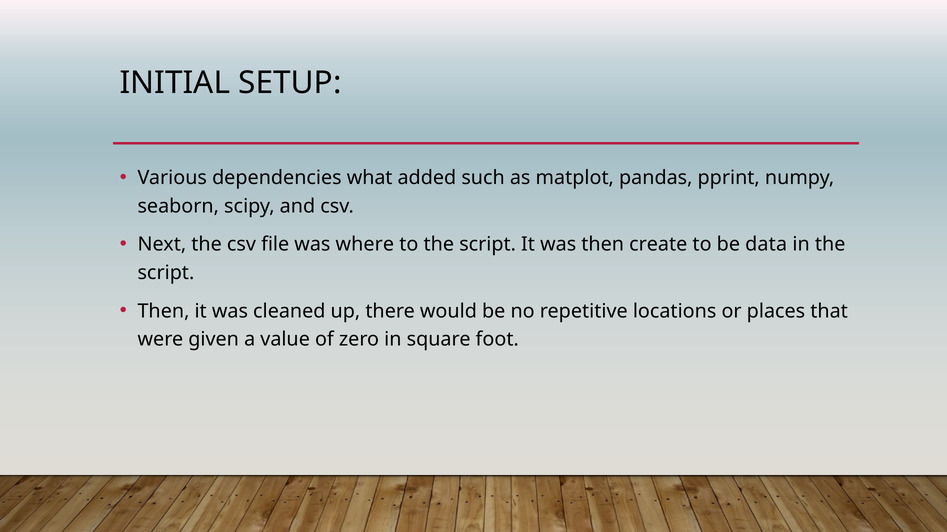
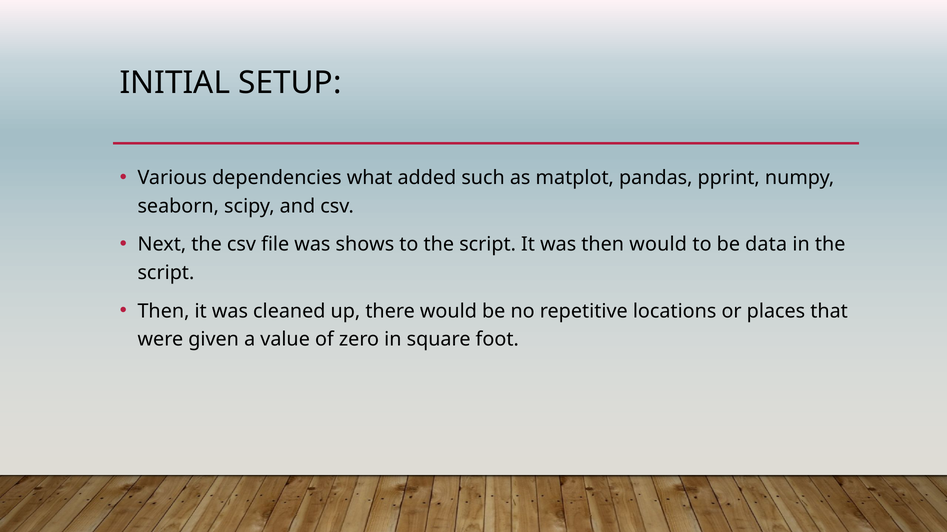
where: where -> shows
then create: create -> would
